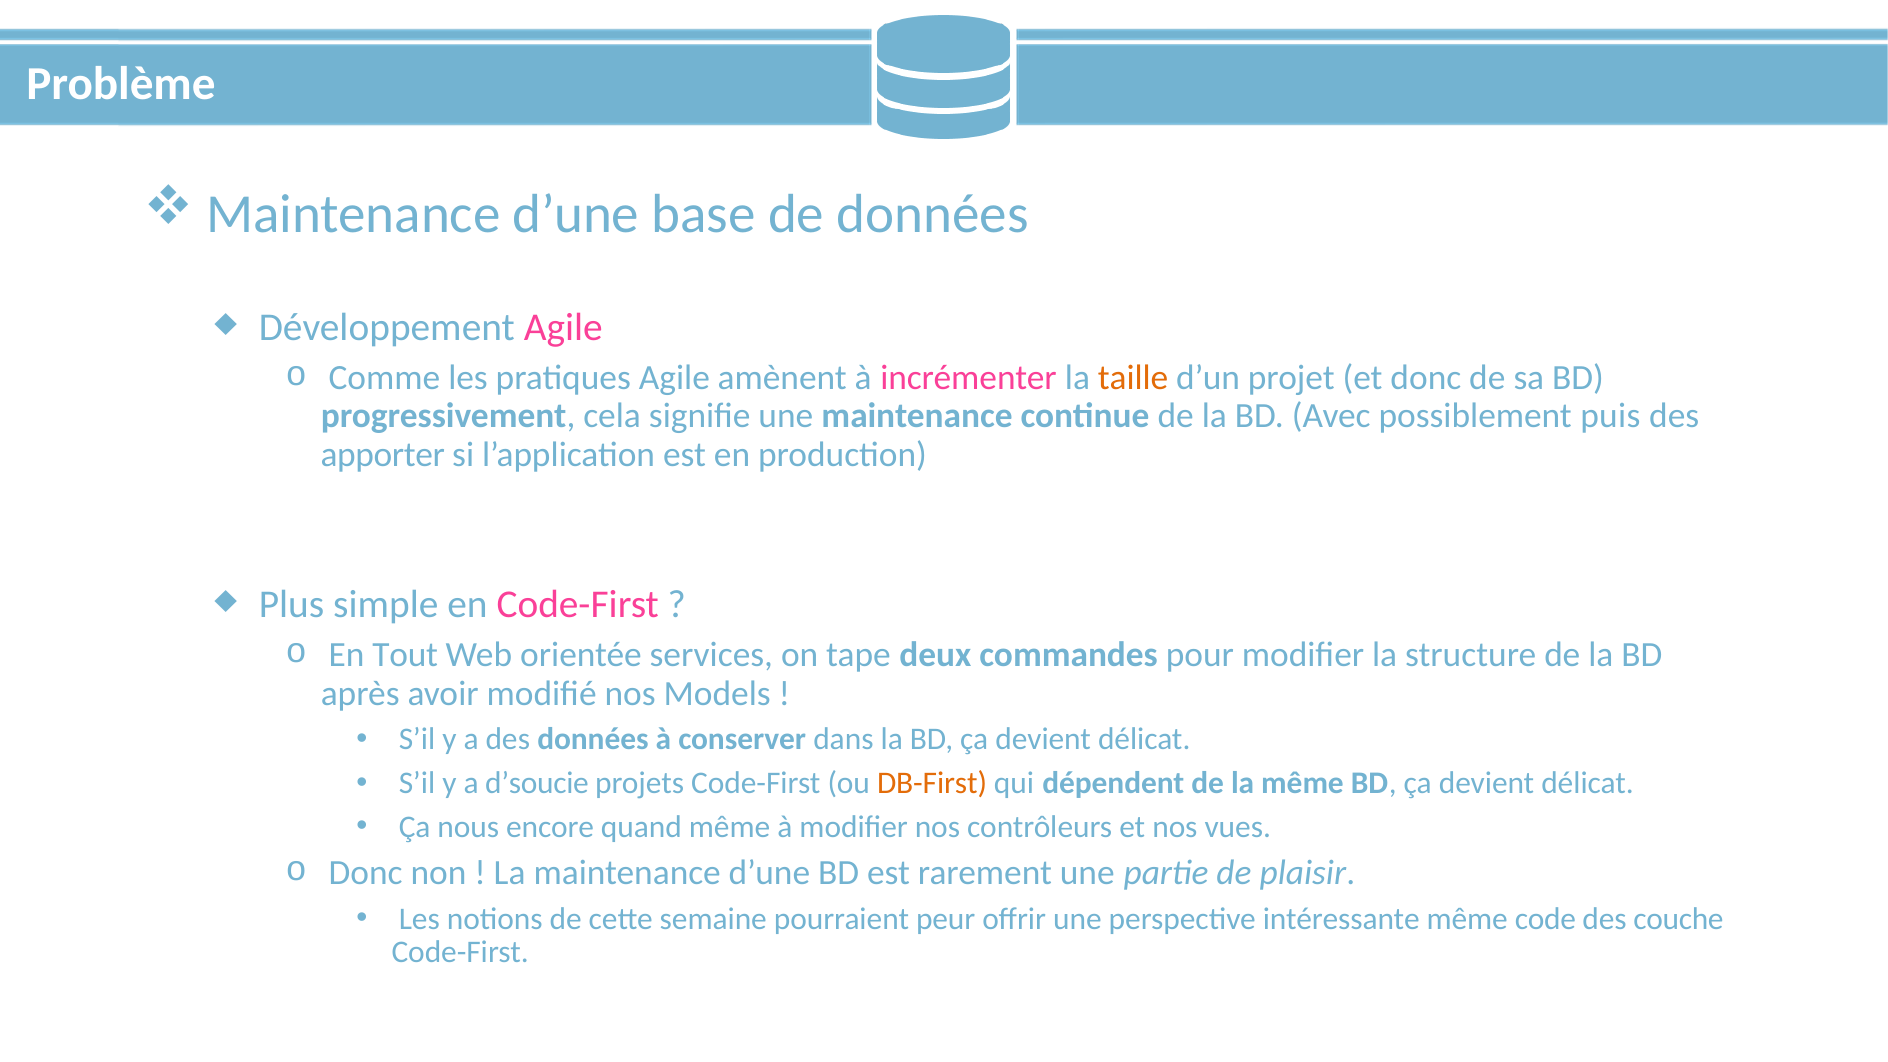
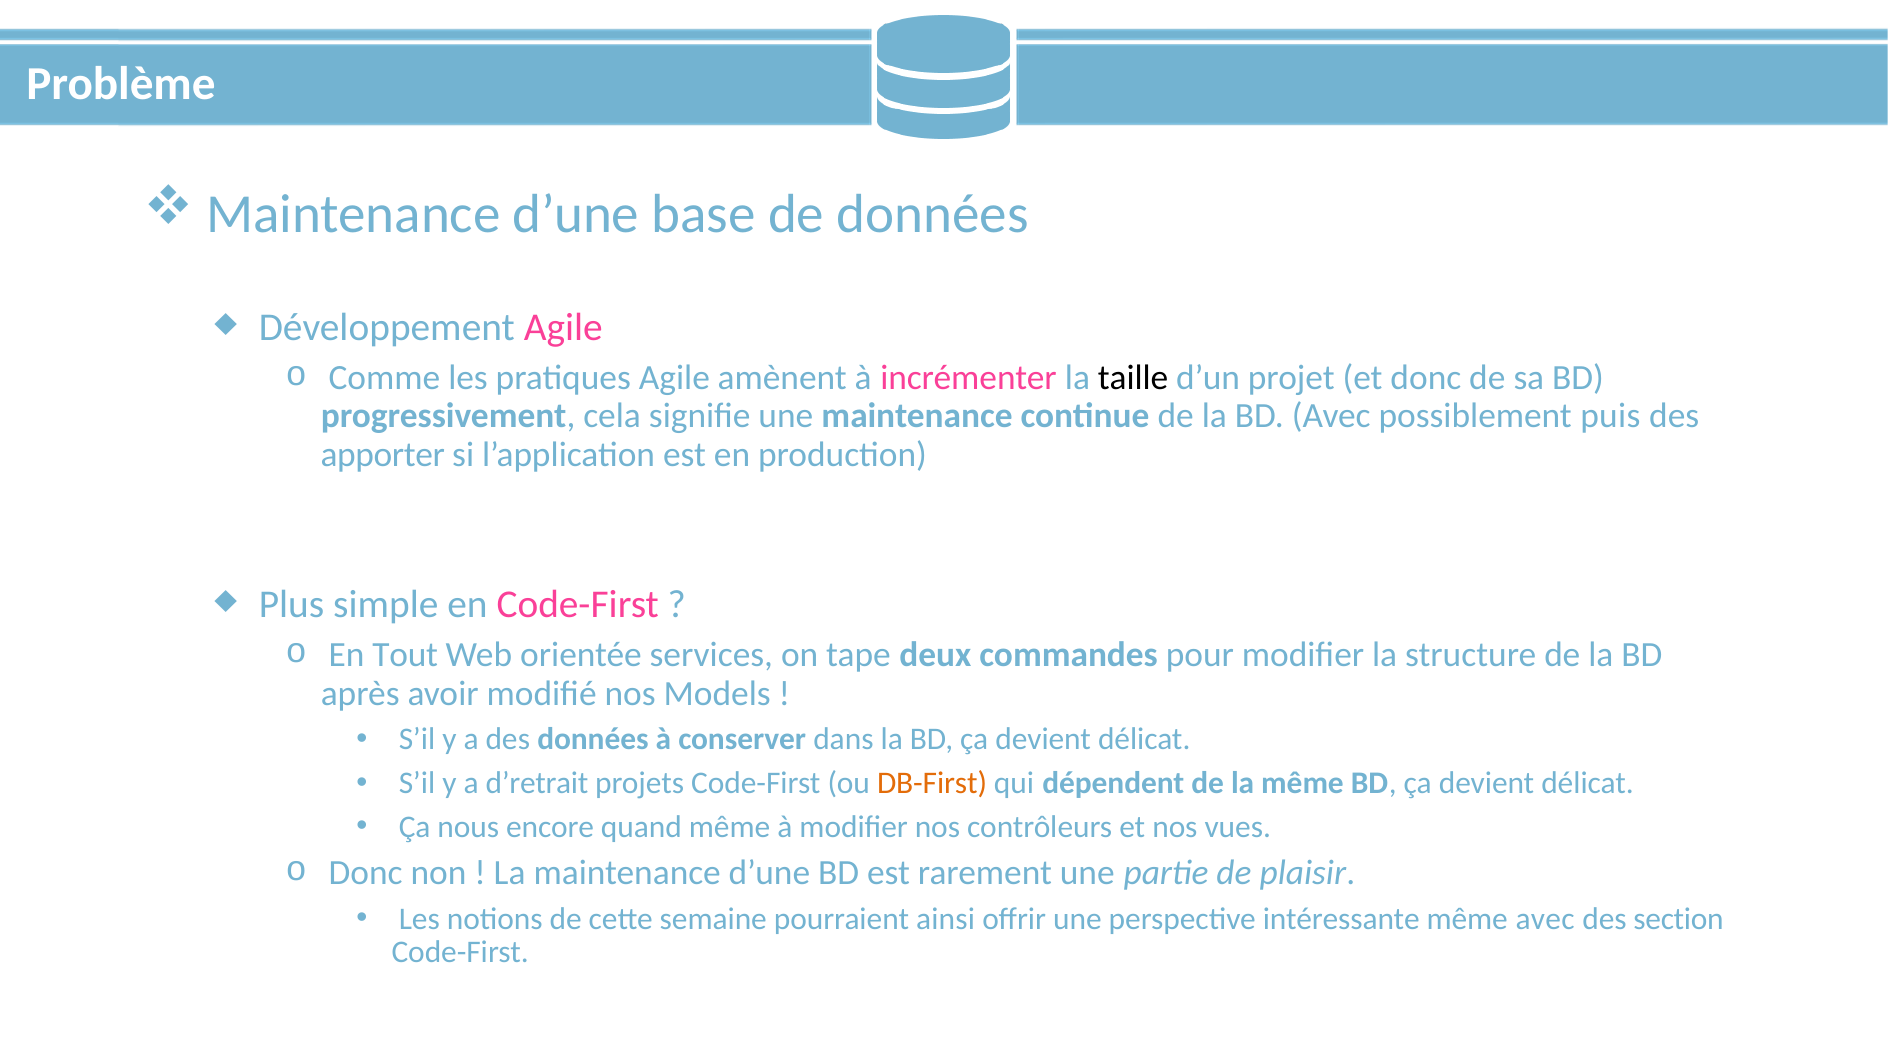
taille colour: orange -> black
d’soucie: d’soucie -> d’retrait
peur: peur -> ainsi
même code: code -> avec
couche: couche -> section
